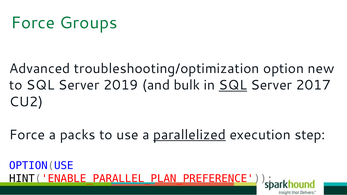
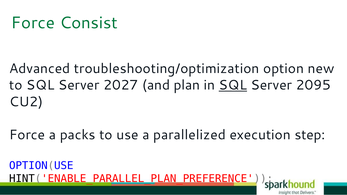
Groups: Groups -> Consist
2019: 2019 -> 2027
bulk: bulk -> plan
2017: 2017 -> 2095
parallelized underline: present -> none
